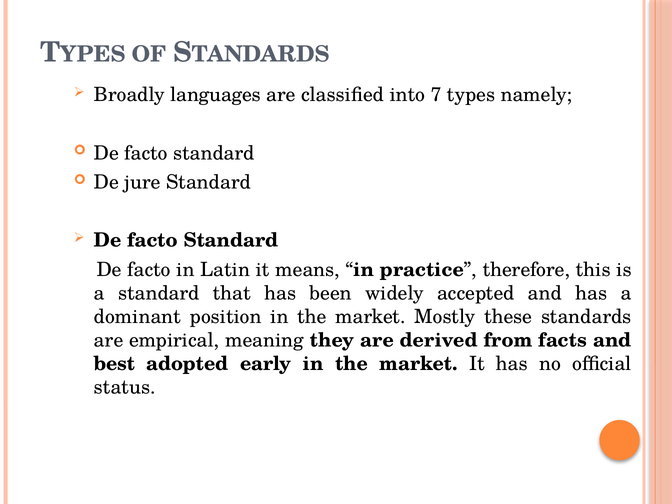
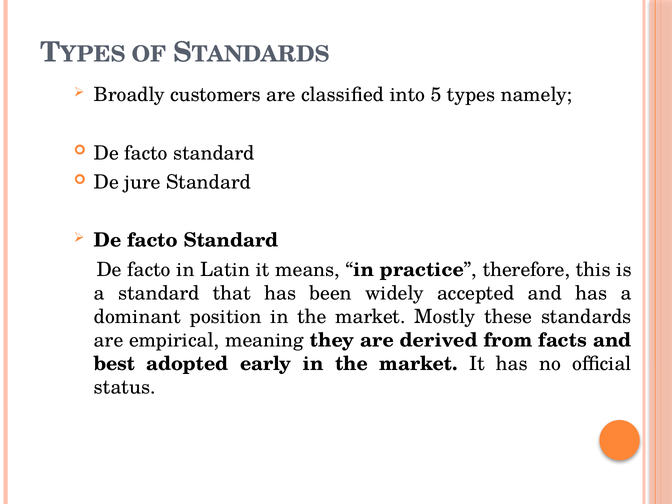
languages: languages -> customers
7: 7 -> 5
